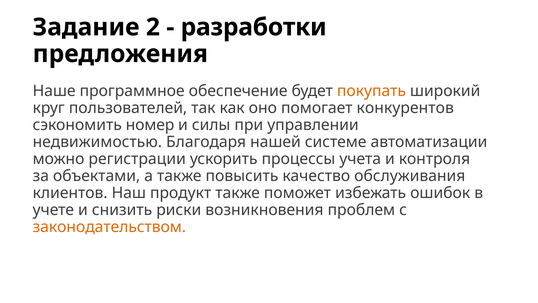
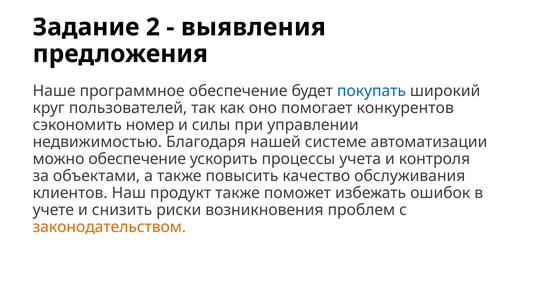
разработки: разработки -> выявления
покупать colour: orange -> blue
можно регистрации: регистрации -> обеспечение
